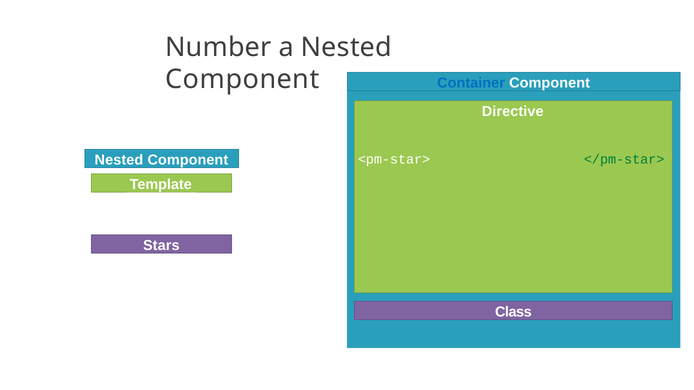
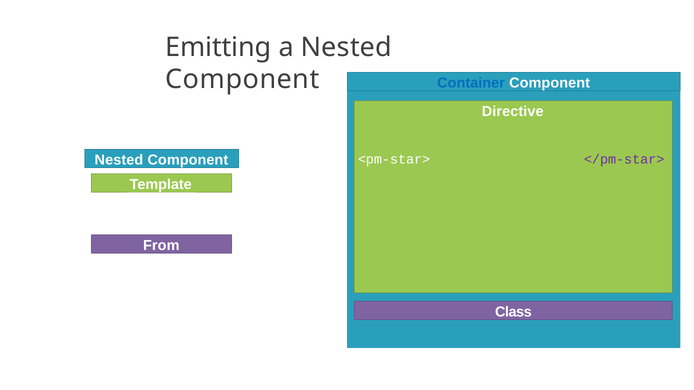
Number: Number -> Emitting
</pm-star> colour: green -> purple
Stars: Stars -> From
